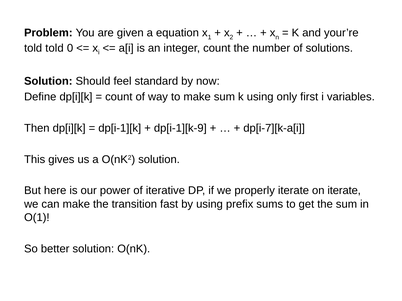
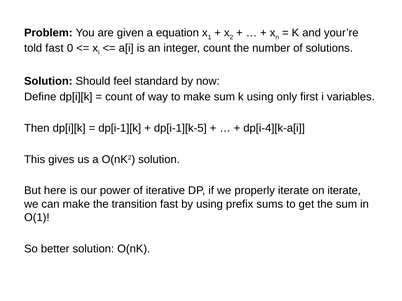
told told: told -> fast
dp[i-1][k-9: dp[i-1][k-9 -> dp[i-1][k-5
dp[i-7][k-a[i: dp[i-7][k-a[i -> dp[i-4][k-a[i
